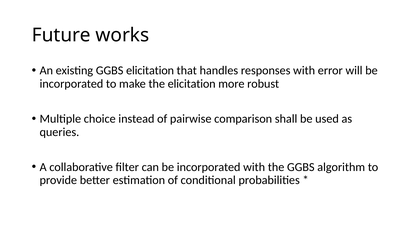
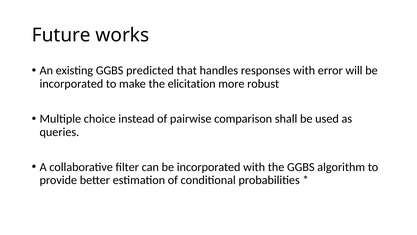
GGBS elicitation: elicitation -> predicted
